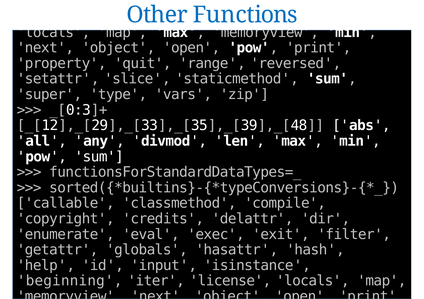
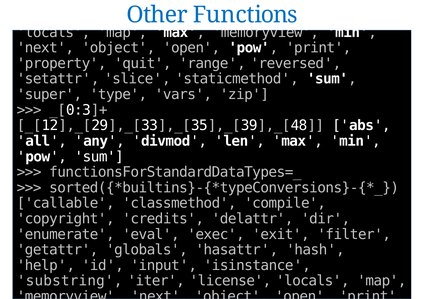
beginning: beginning -> substring
